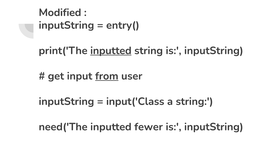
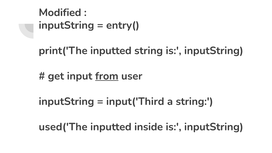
inputted at (111, 51) underline: present -> none
input('Class: input('Class -> input('Third
need('The: need('The -> used('The
fewer: fewer -> inside
